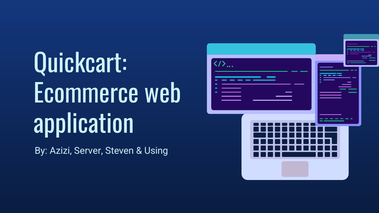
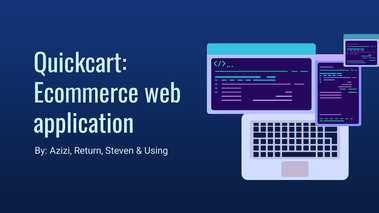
Server: Server -> Return
